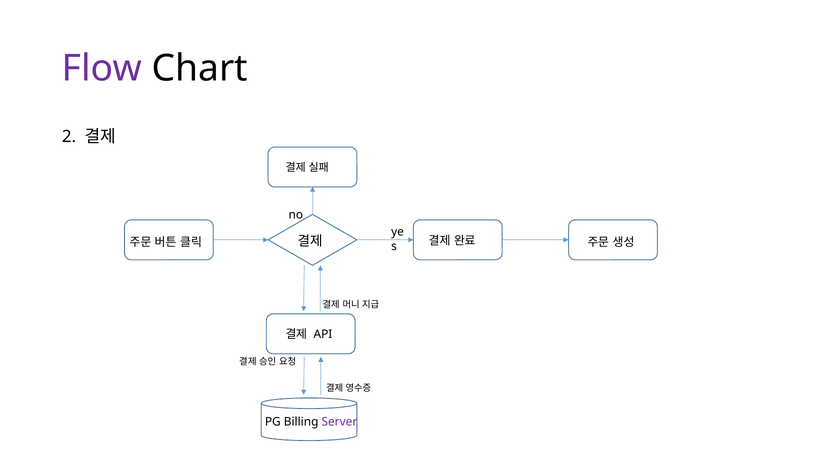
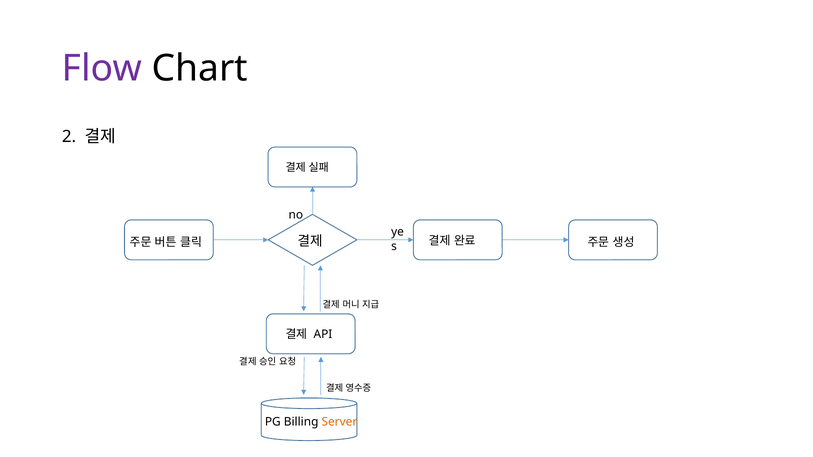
Server colour: purple -> orange
